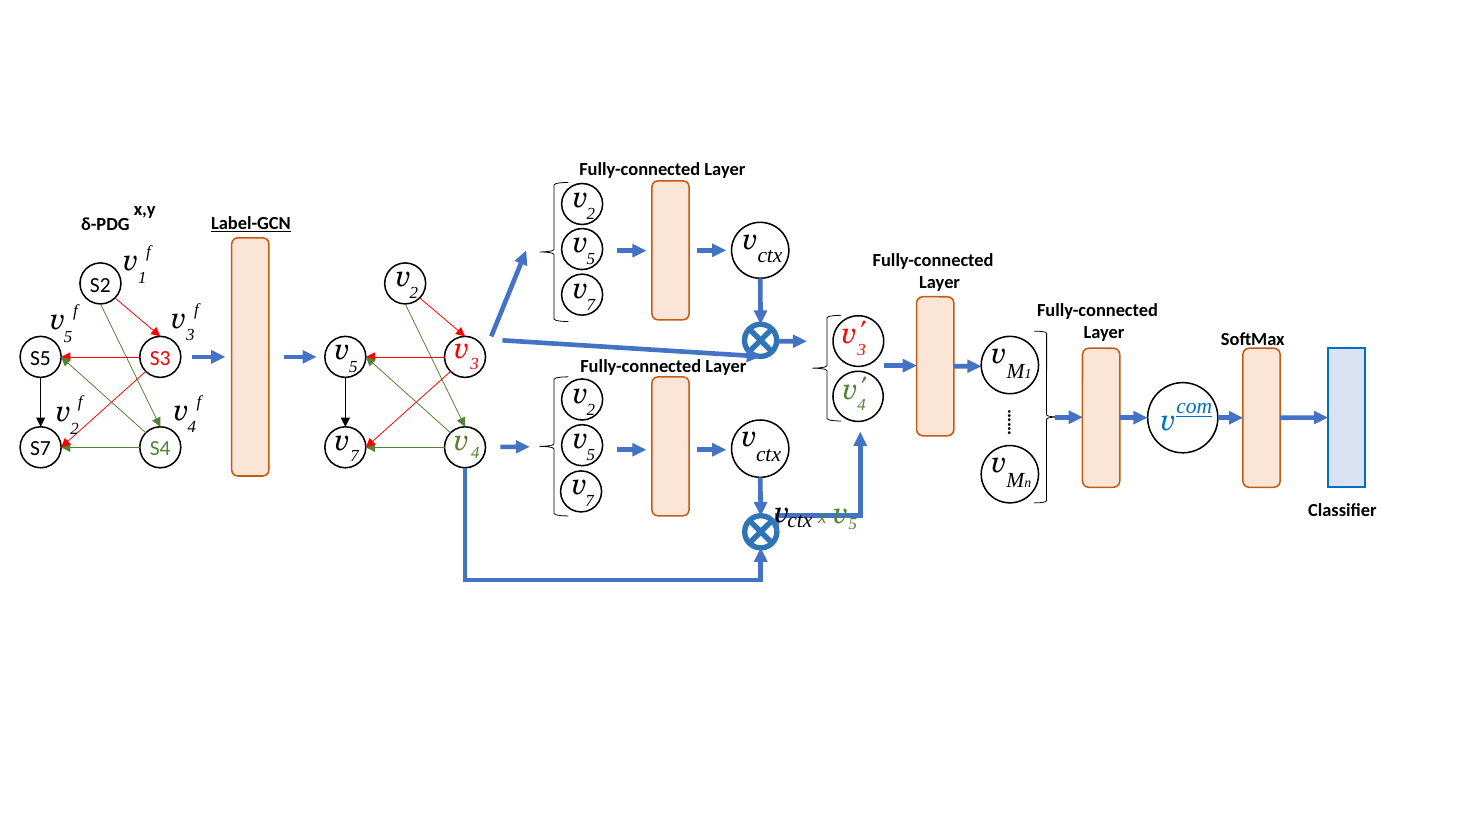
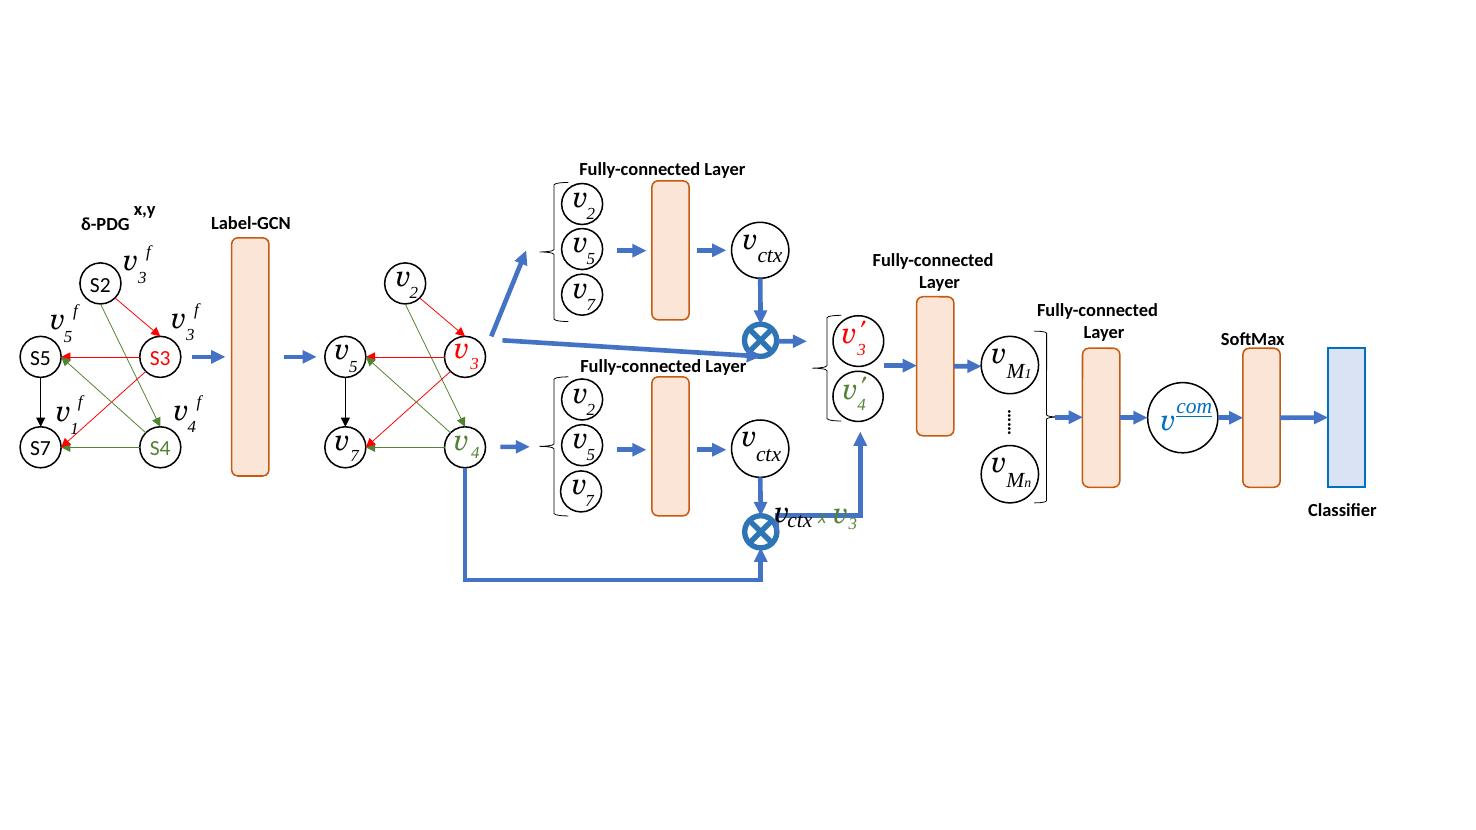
Label-GCN underline: present -> none
1 at (142, 278): 1 -> 3
2 at (75, 430): 2 -> 1
5 at (853, 524): 5 -> 3
